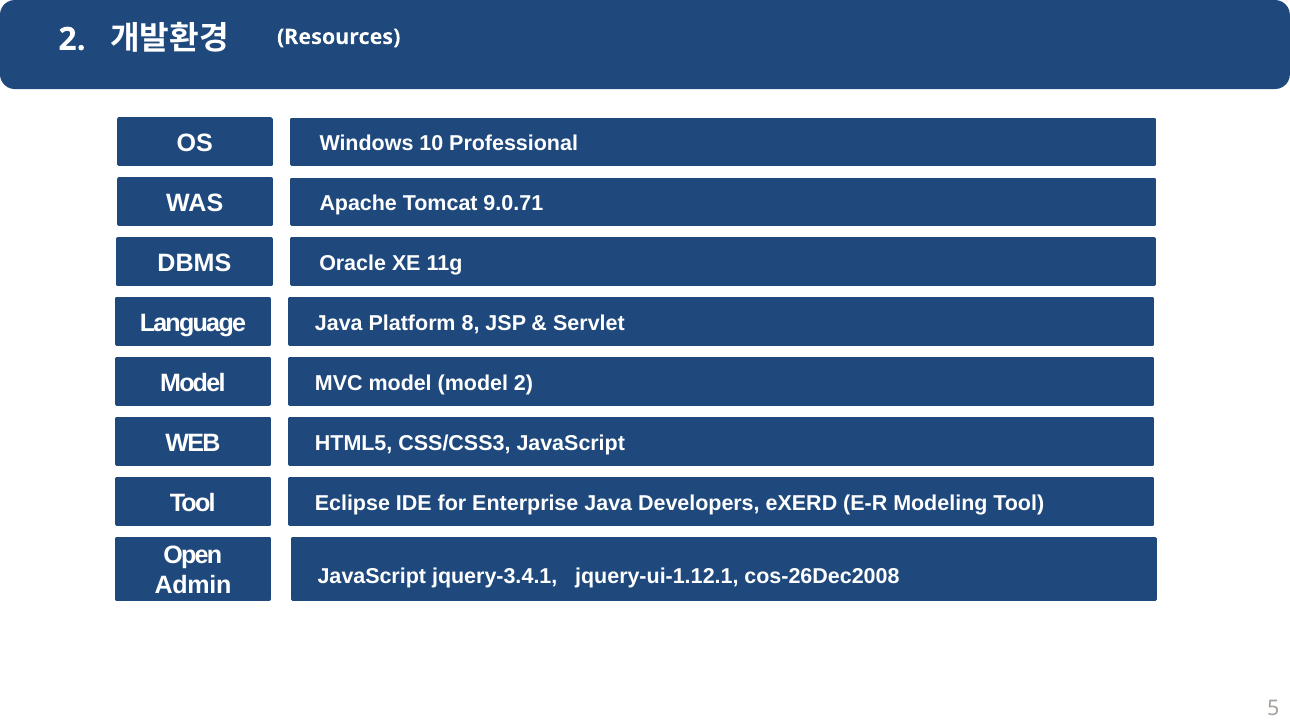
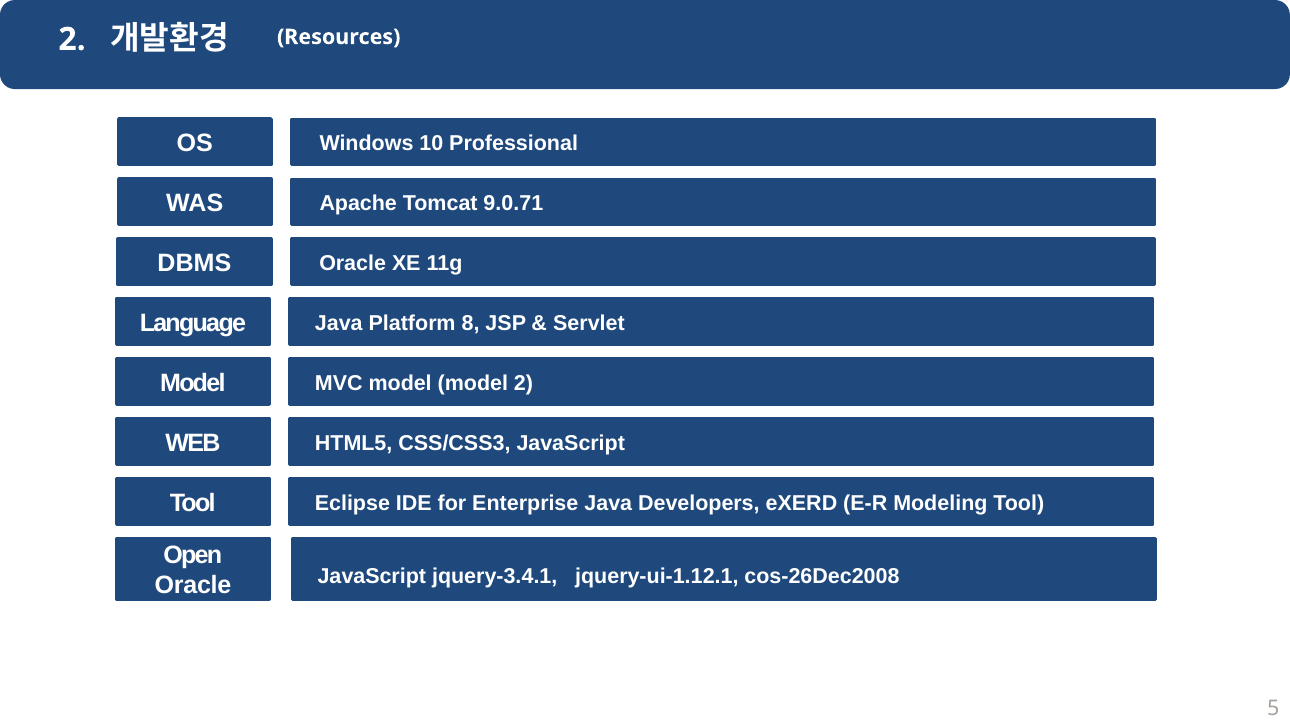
Admin at (193, 585): Admin -> Oracle
